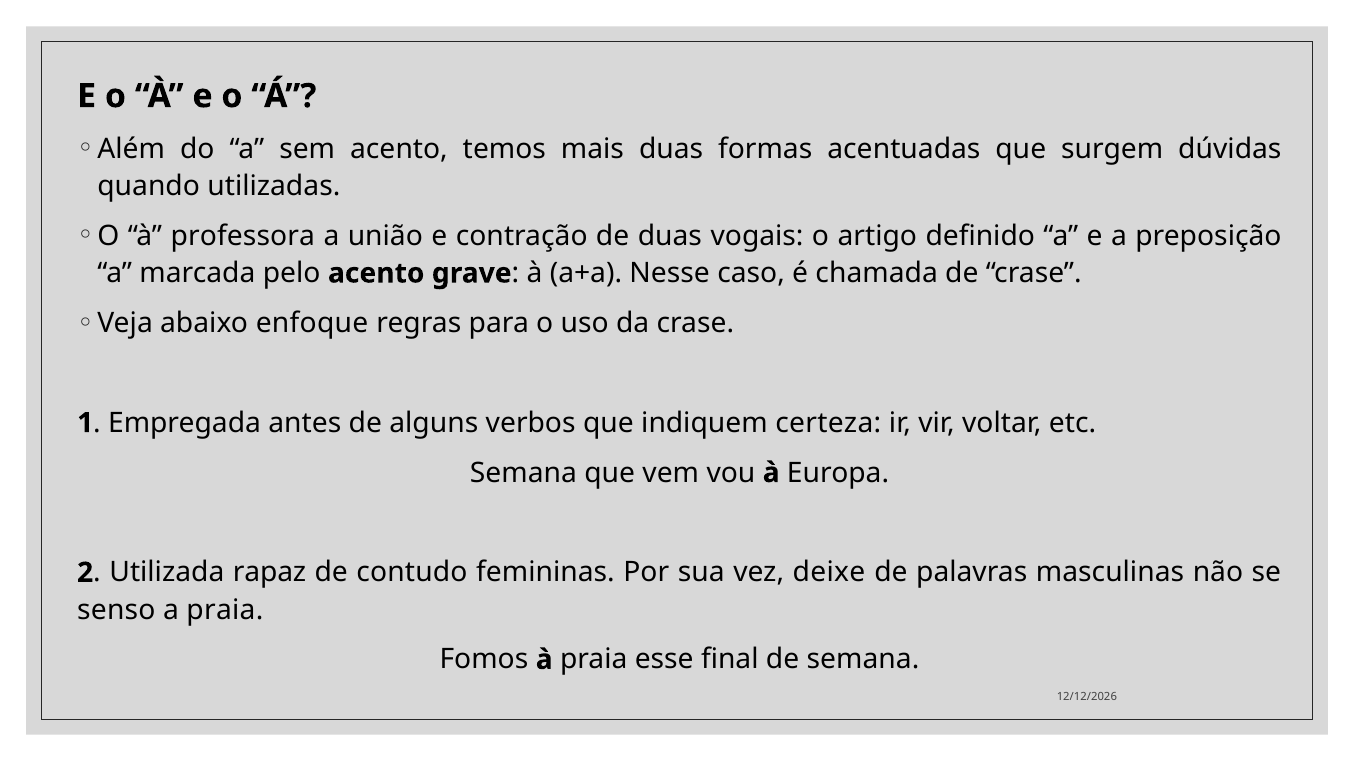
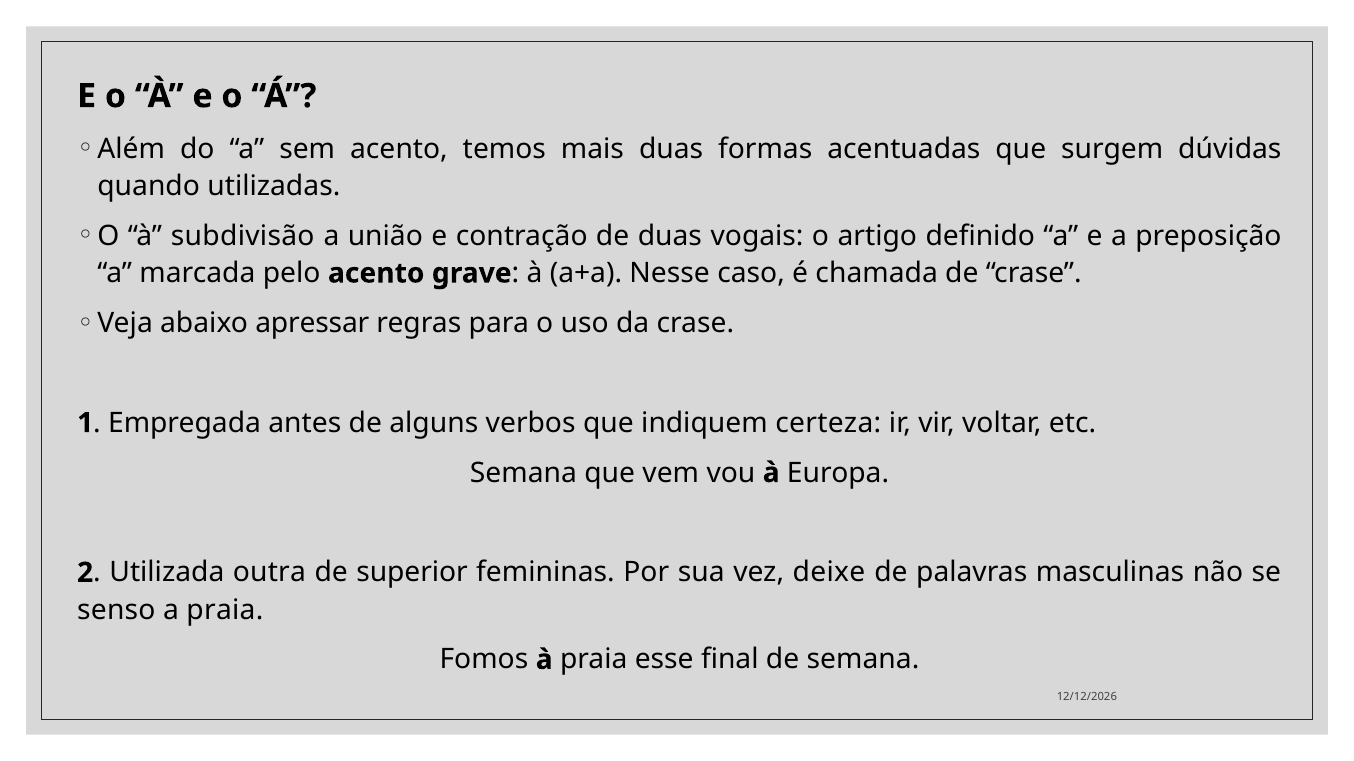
professora: professora -> subdivisão
enfoque: enfoque -> apressar
rapaz: rapaz -> outra
contudo: contudo -> superior
